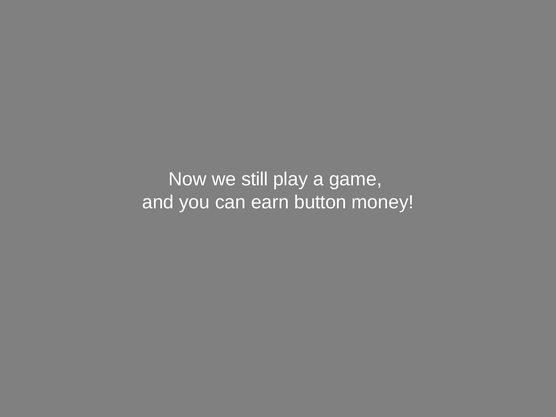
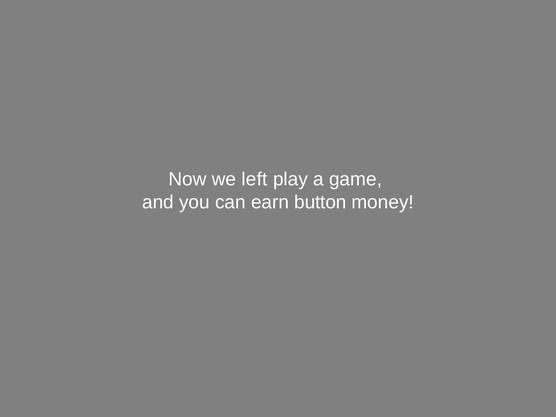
still: still -> left
